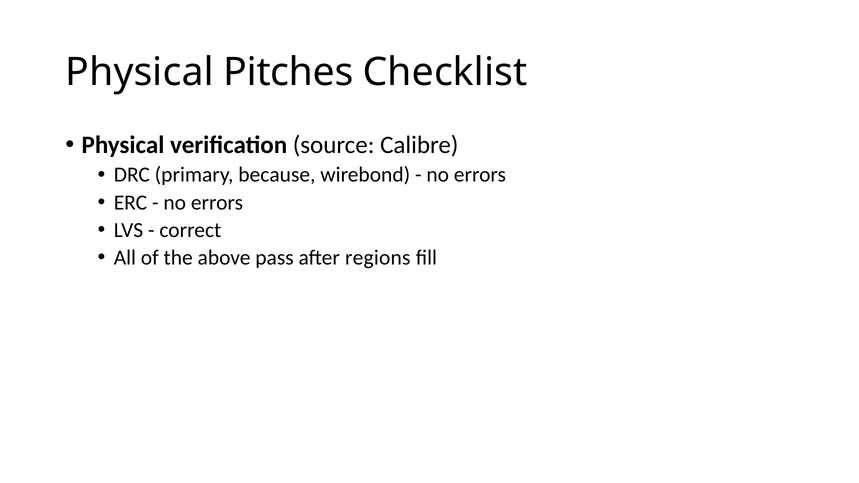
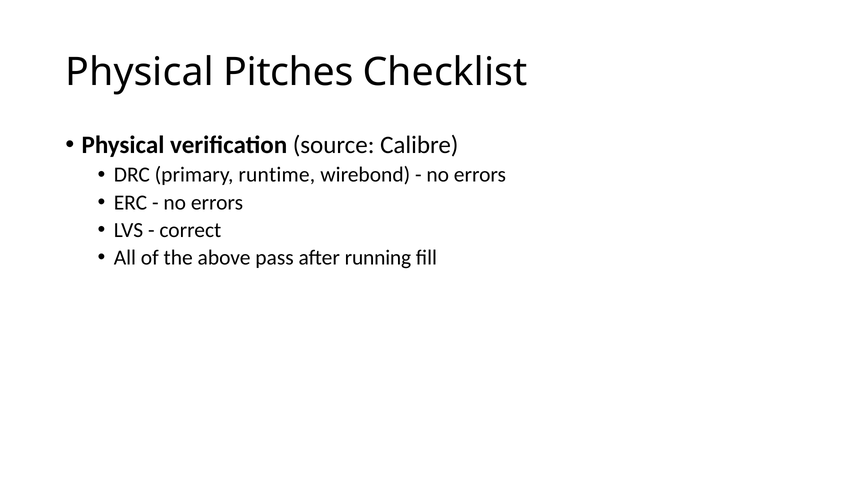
because: because -> runtime
regions: regions -> running
